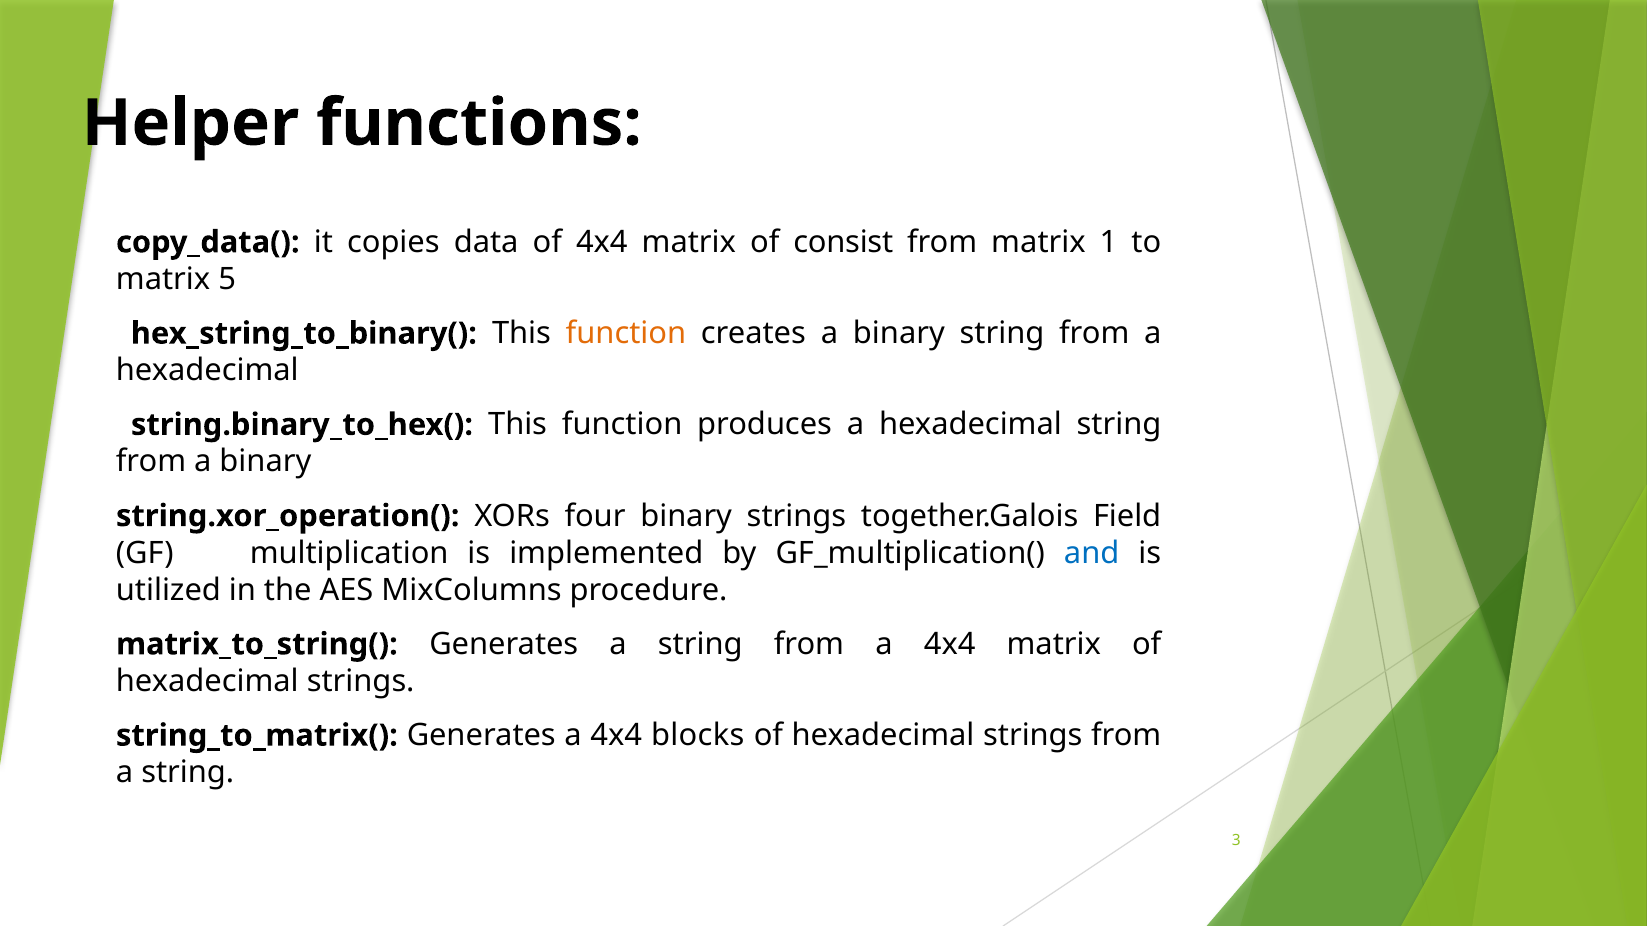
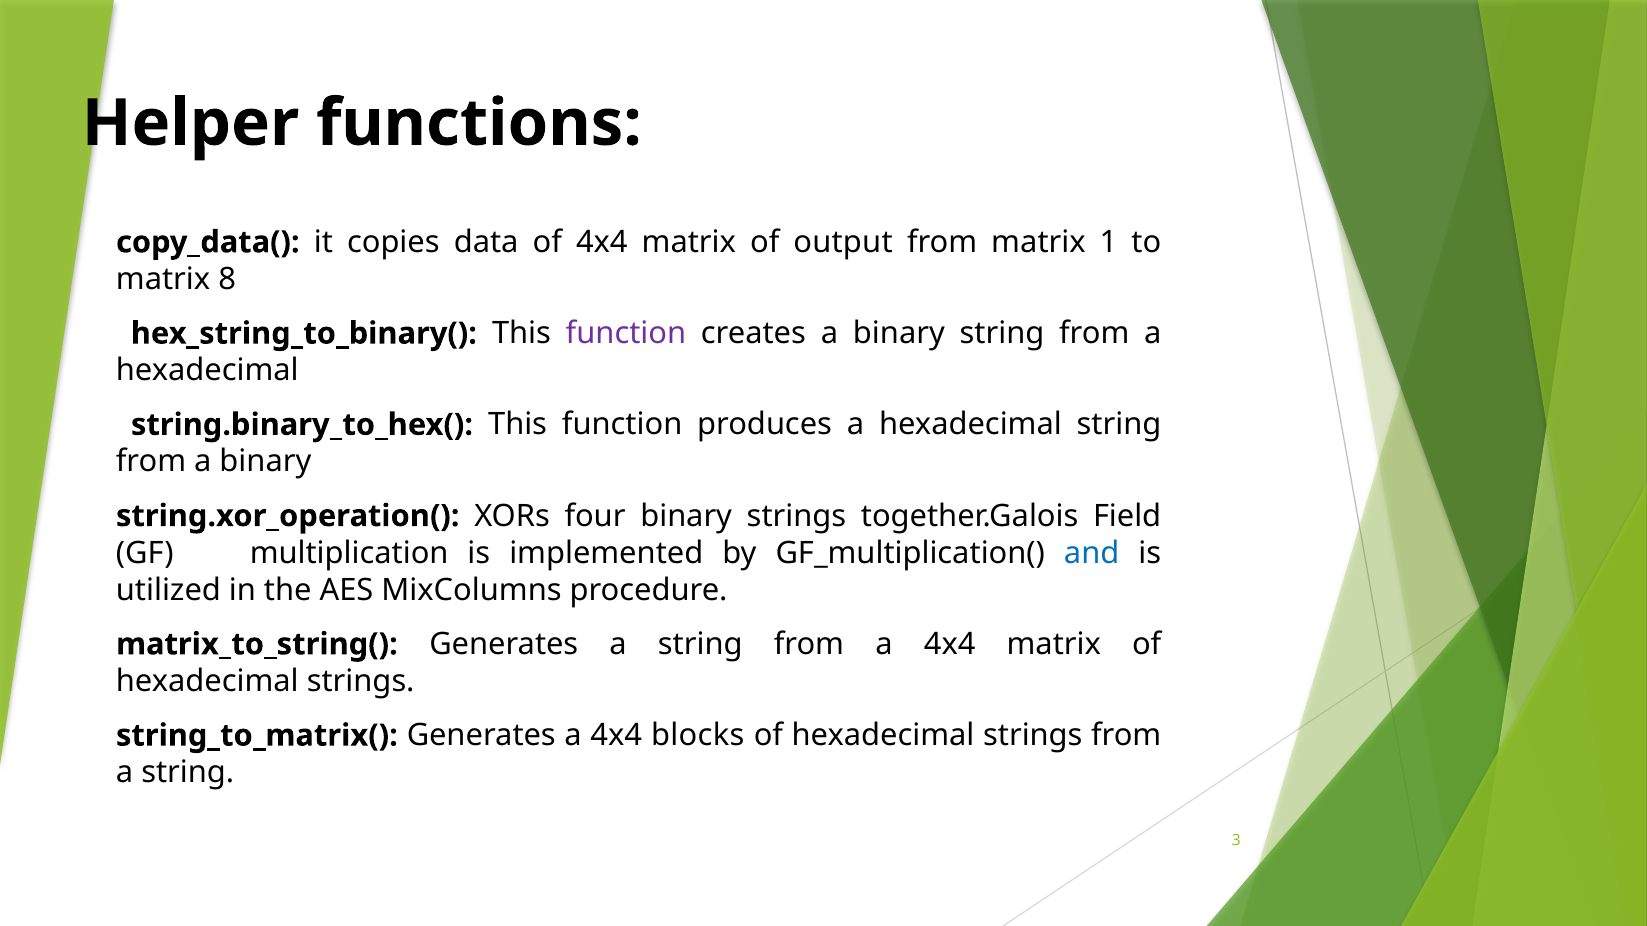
consist: consist -> output
5: 5 -> 8
function at (626, 334) colour: orange -> purple
